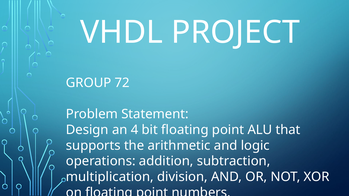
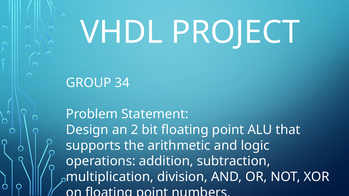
72: 72 -> 34
4: 4 -> 2
